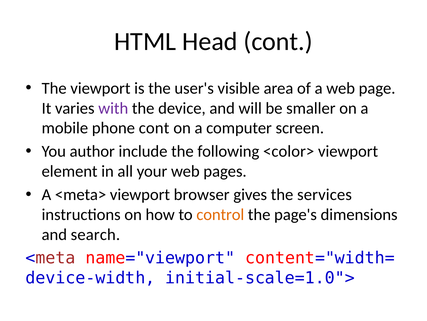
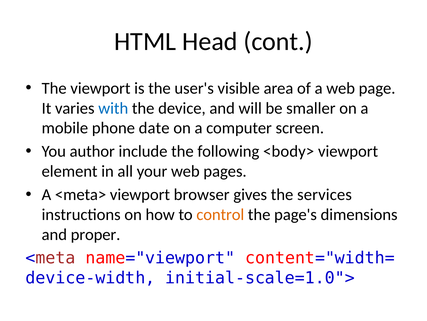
with colour: purple -> blue
phone cont: cont -> date
<color>: <color> -> <body>
search: search -> proper
